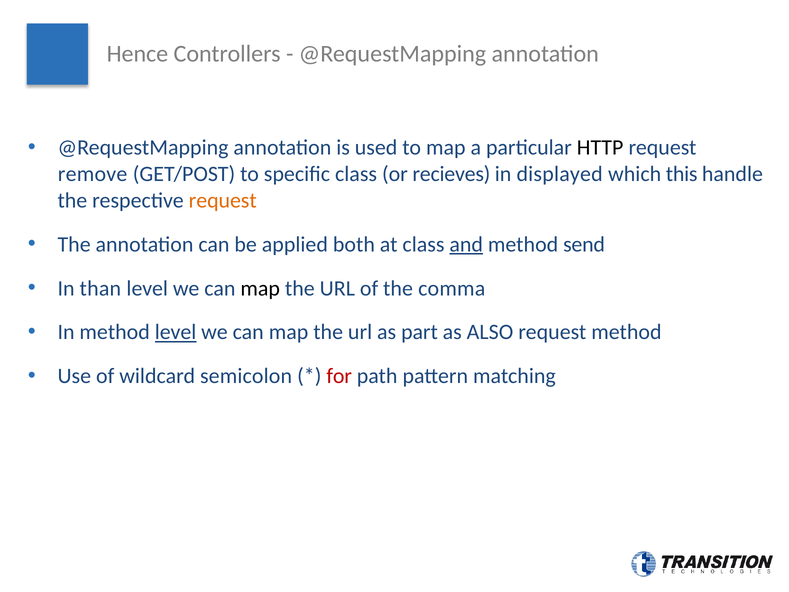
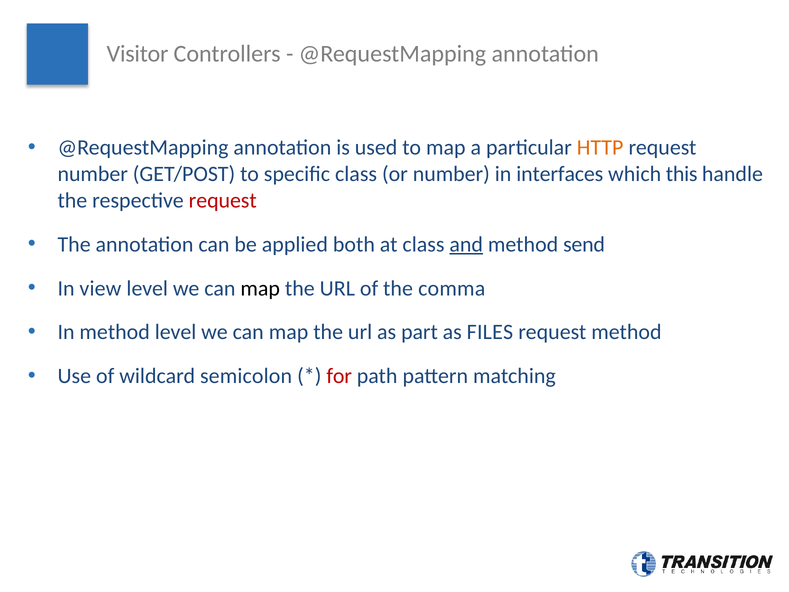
Hence: Hence -> Visitor
HTTP colour: black -> orange
remove at (93, 174): remove -> number
or recieves: recieves -> number
displayed: displayed -> interfaces
request at (223, 200) colour: orange -> red
than: than -> view
level at (176, 332) underline: present -> none
ALSO: ALSO -> FILES
